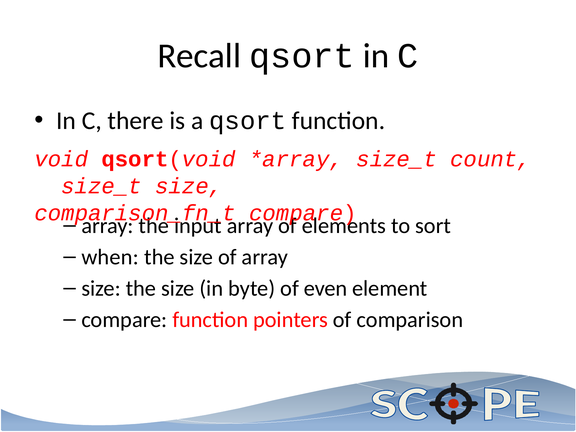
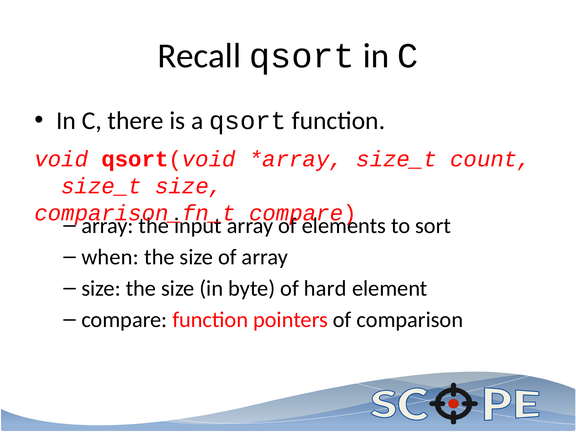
even: even -> hard
